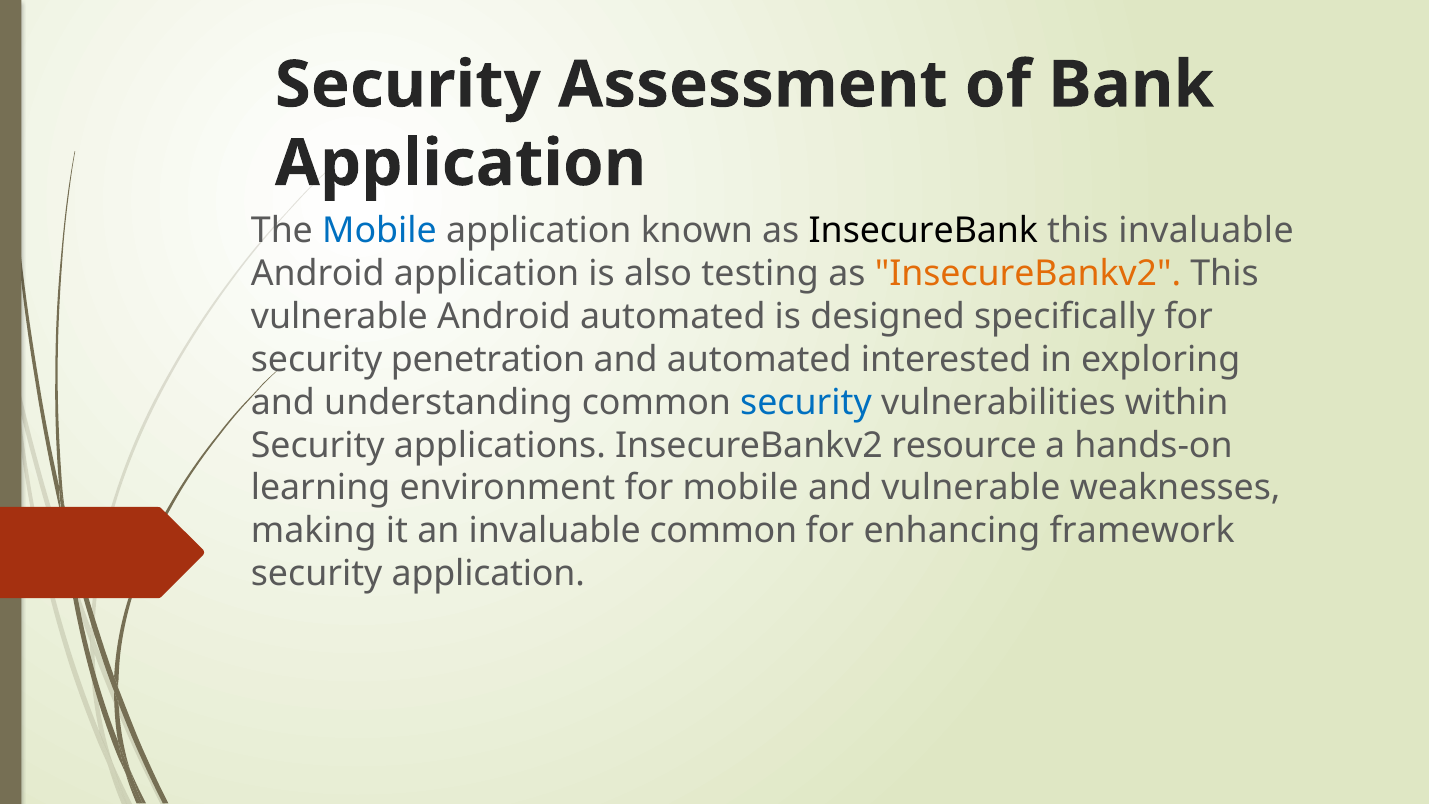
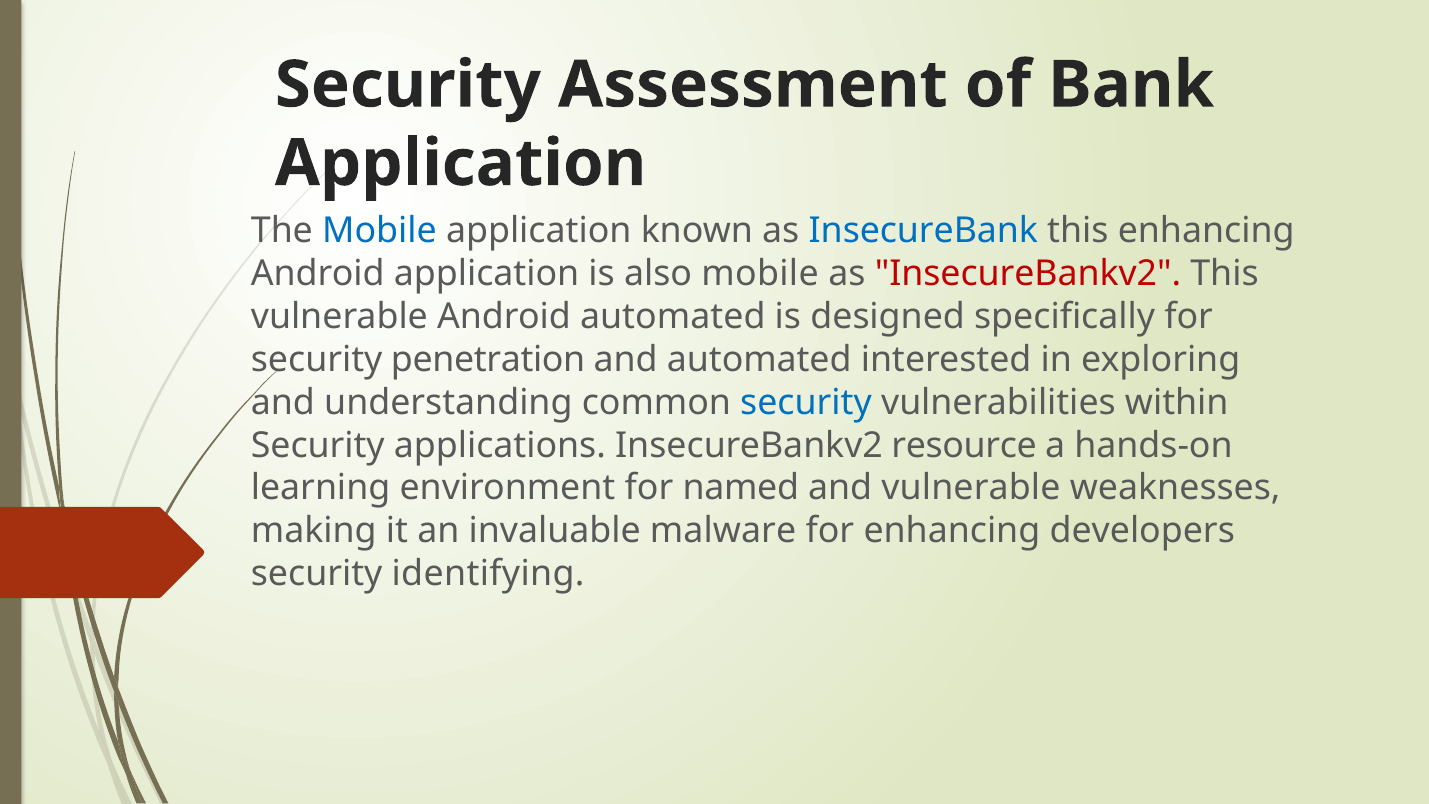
InsecureBank colour: black -> blue
this invaluable: invaluable -> enhancing
also testing: testing -> mobile
InsecureBankv2 at (1028, 274) colour: orange -> red
for mobile: mobile -> named
invaluable common: common -> malware
framework: framework -> developers
security application: application -> identifying
